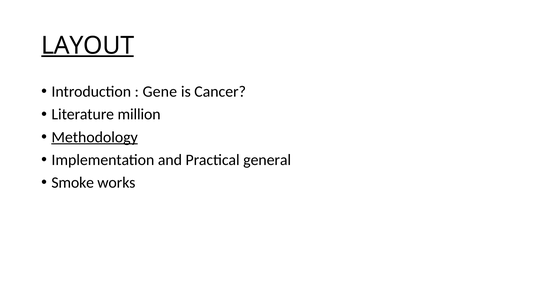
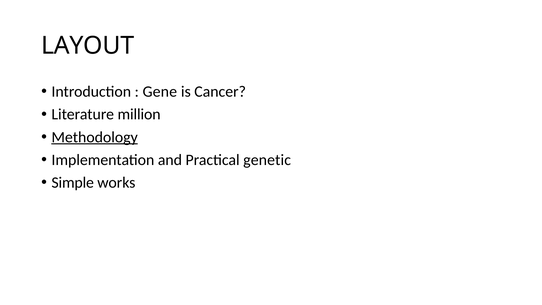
LAYOUT underline: present -> none
general: general -> genetic
Smoke: Smoke -> Simple
